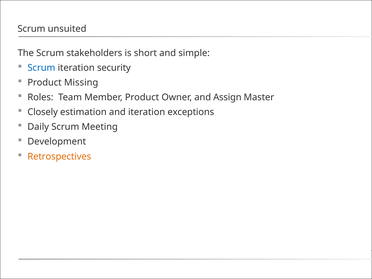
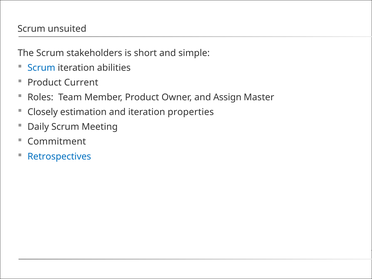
security: security -> abilities
Missing: Missing -> Current
exceptions: exceptions -> properties
Development: Development -> Commitment
Retrospectives colour: orange -> blue
